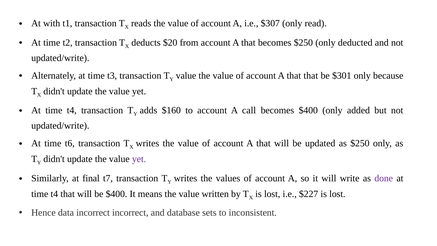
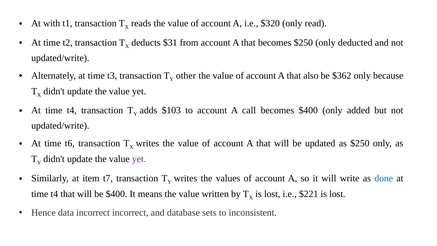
$307: $307 -> $320
$20: $20 -> $31
value at (186, 76): value -> other
that that: that -> also
$301: $301 -> $362
$160: $160 -> $103
final: final -> item
done colour: purple -> blue
$227: $227 -> $221
